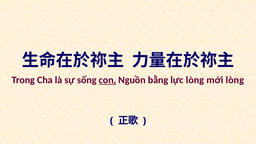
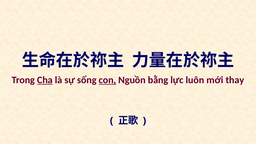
Cha underline: none -> present
lực lòng: lòng -> luôn
mới lòng: lòng -> thay
